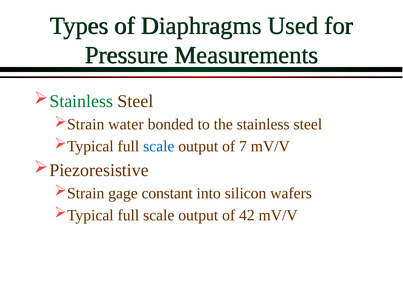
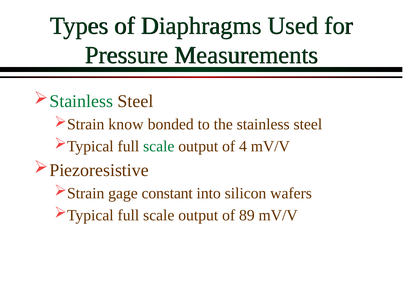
water: water -> know
scale at (159, 146) colour: blue -> green
7: 7 -> 4
42: 42 -> 89
